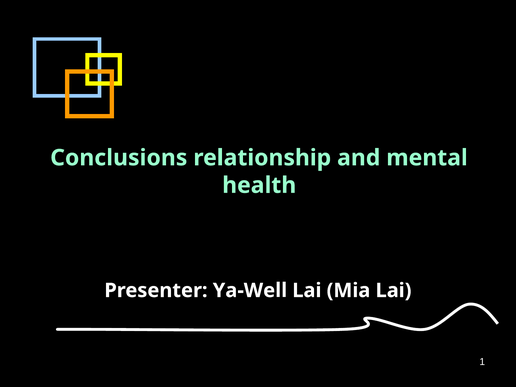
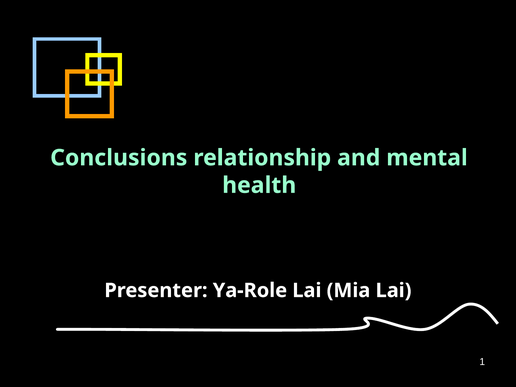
Ya-Well: Ya-Well -> Ya-Role
